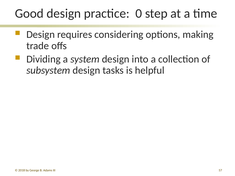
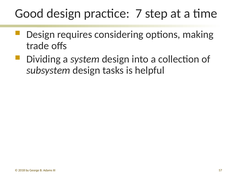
0: 0 -> 7
